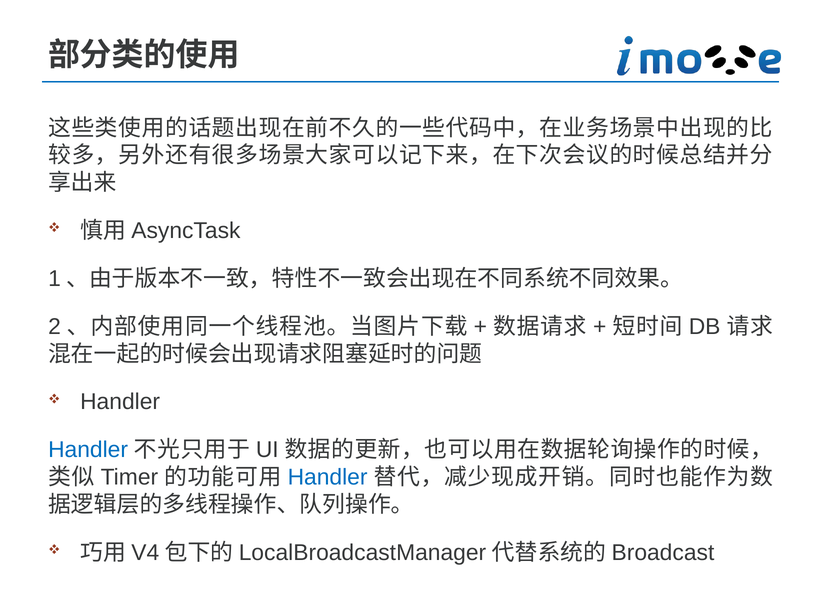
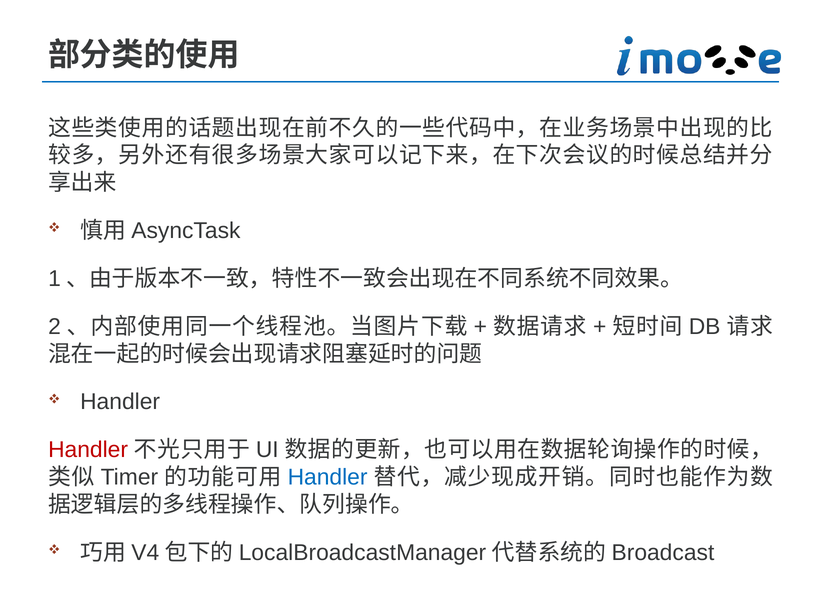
Handler at (88, 450) colour: blue -> red
